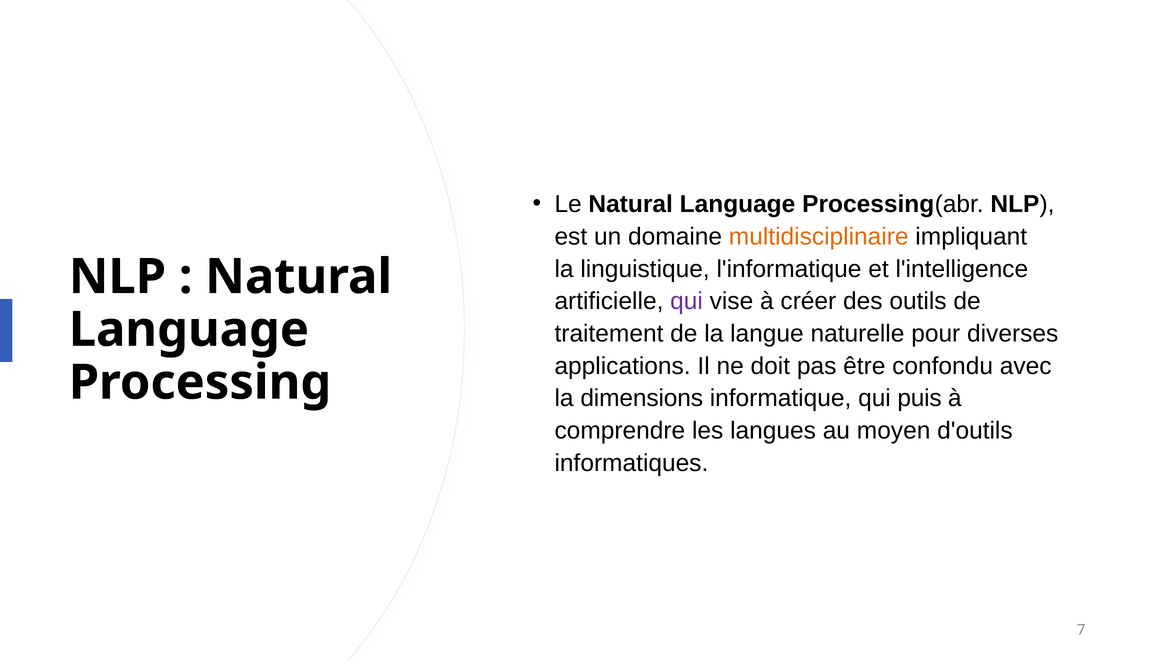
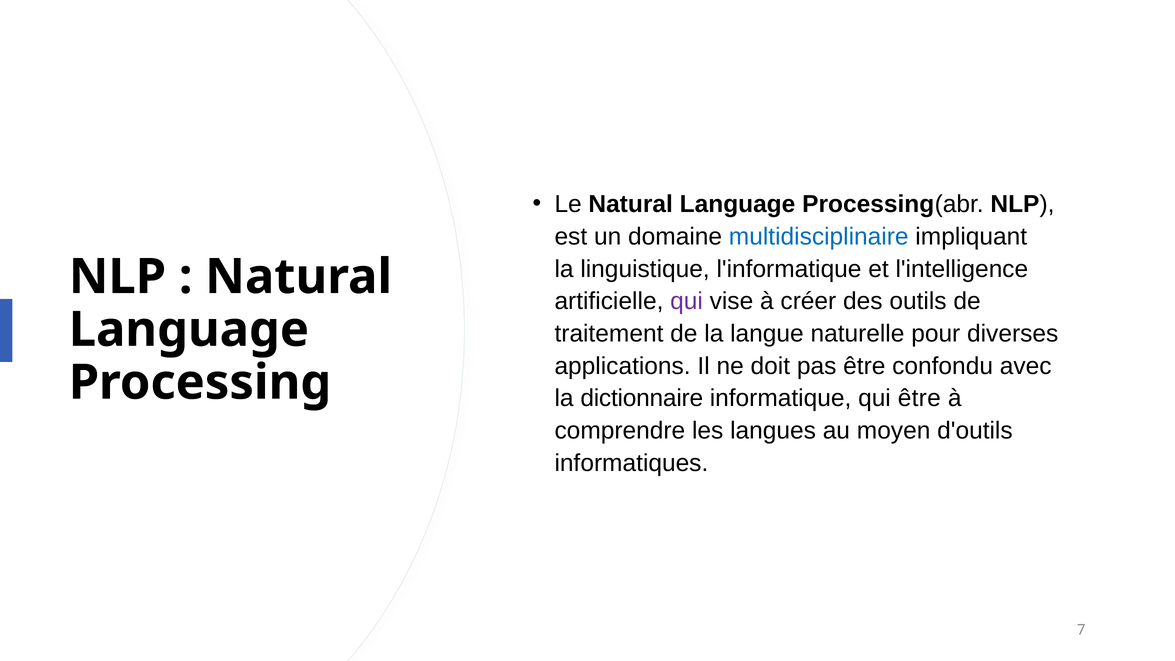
multidisciplinaire colour: orange -> blue
dimensions: dimensions -> dictionnaire
qui puis: puis -> être
